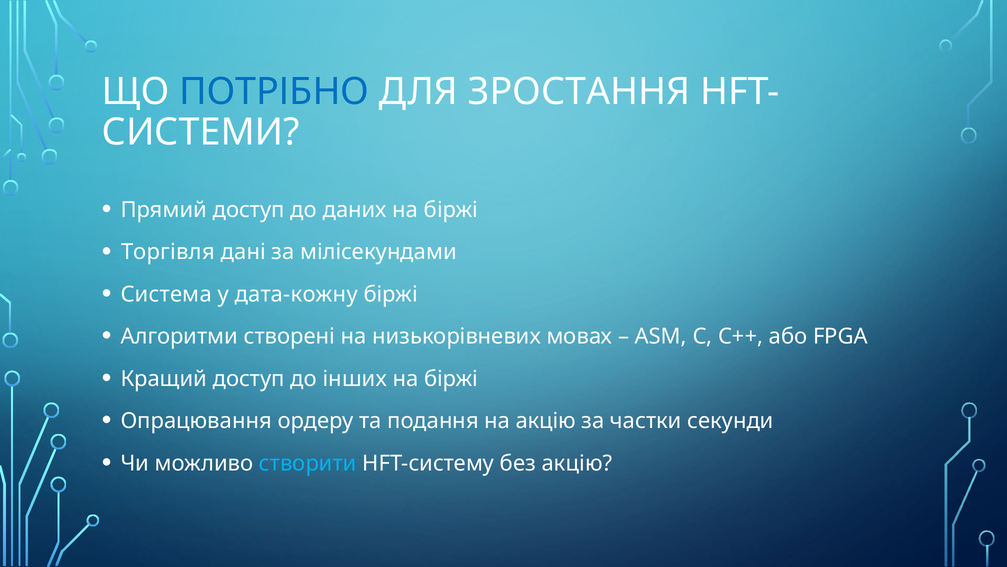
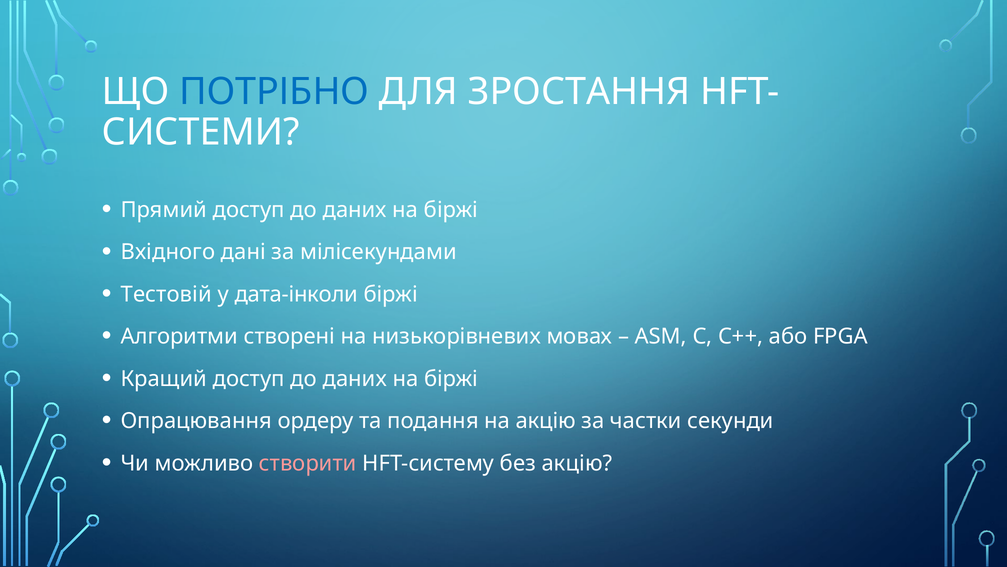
Торгівля: Торгівля -> Вхідного
Система: Система -> Тестовій
дата-кожну: дата-кожну -> дата-інколи
інших at (355, 378): інших -> даних
створити colour: light blue -> pink
